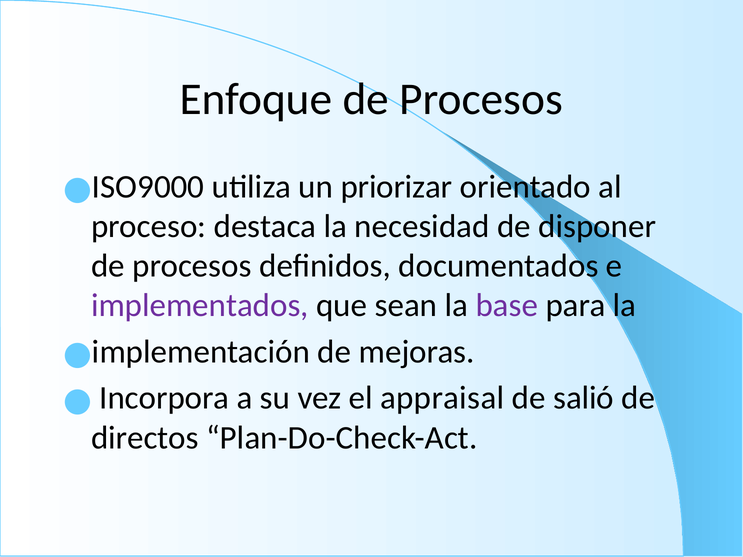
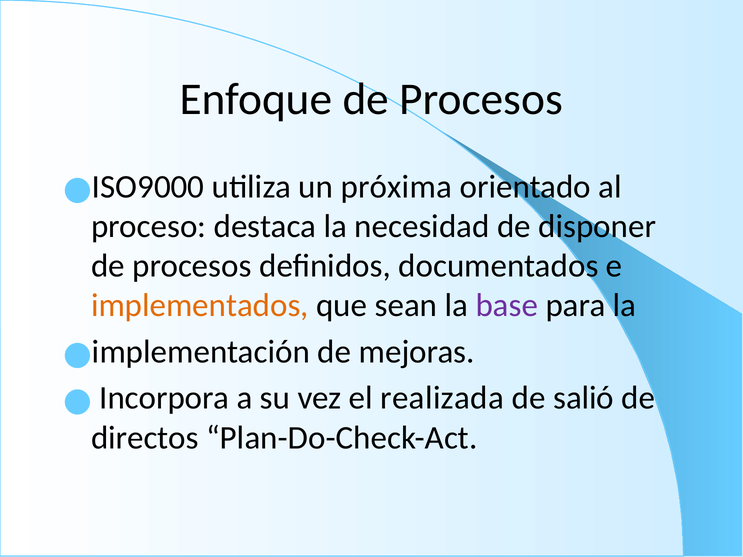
priorizar: priorizar -> próxima
implementados colour: purple -> orange
appraisal: appraisal -> realizada
